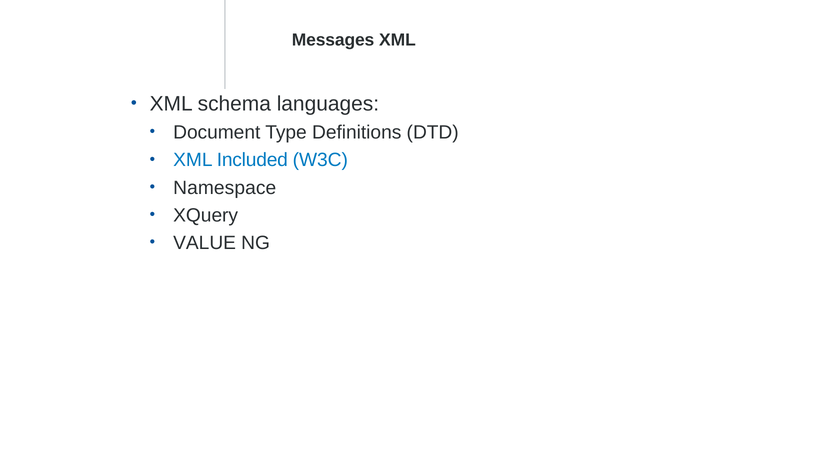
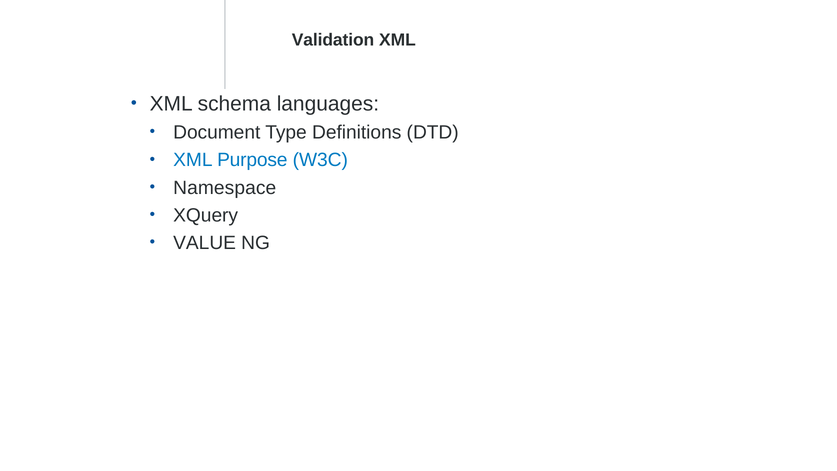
Messages: Messages -> Validation
Included: Included -> Purpose
